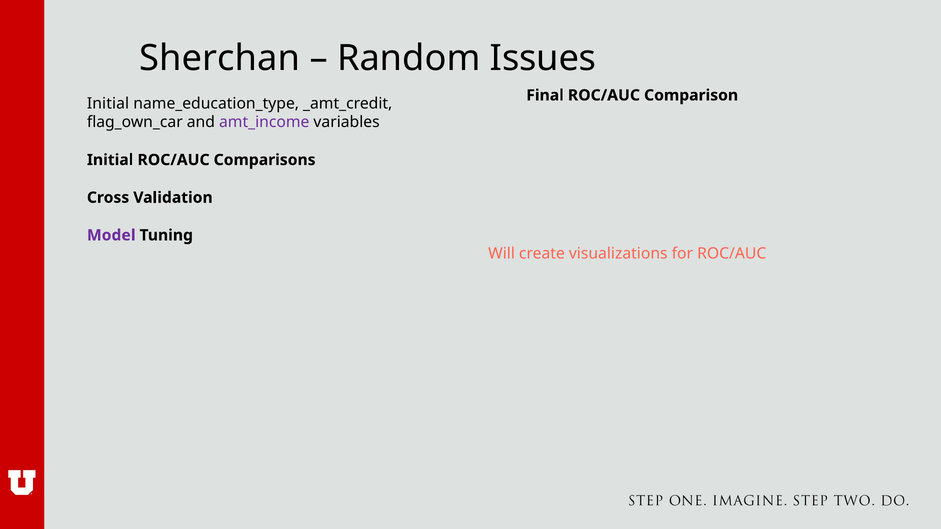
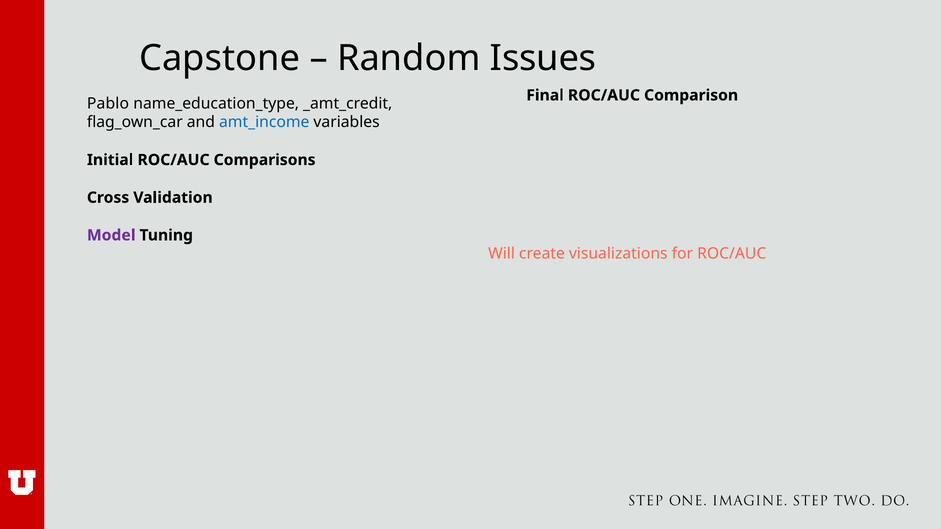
Sherchan: Sherchan -> Capstone
Initial at (108, 104): Initial -> Pablo
amt_income colour: purple -> blue
